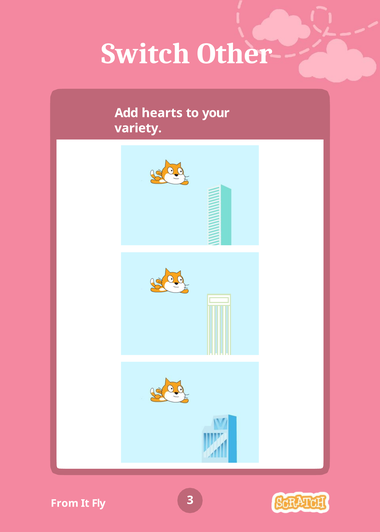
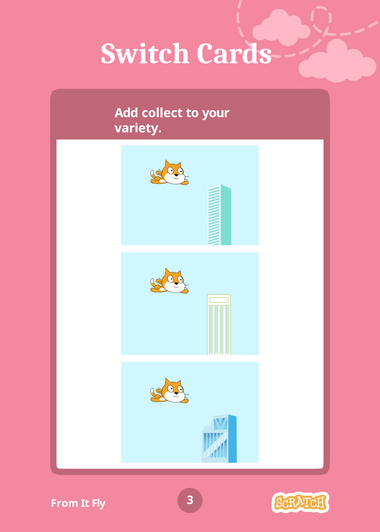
Other: Other -> Cards
hearts: hearts -> collect
